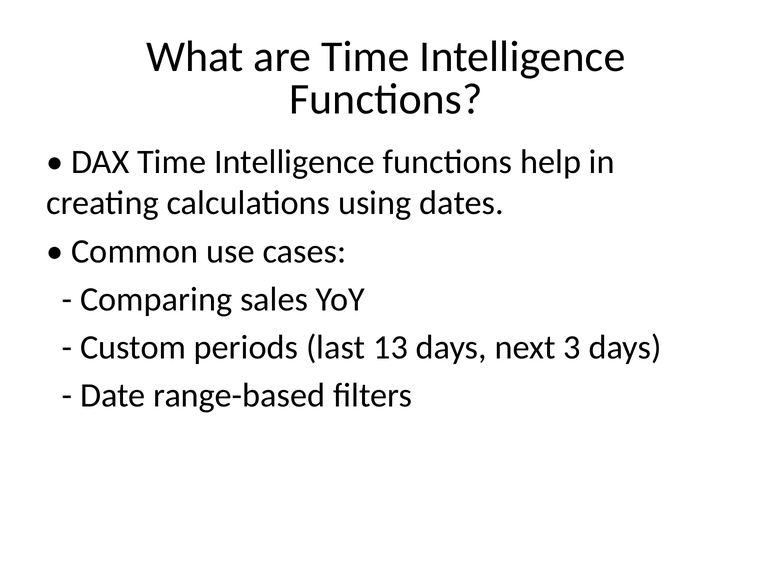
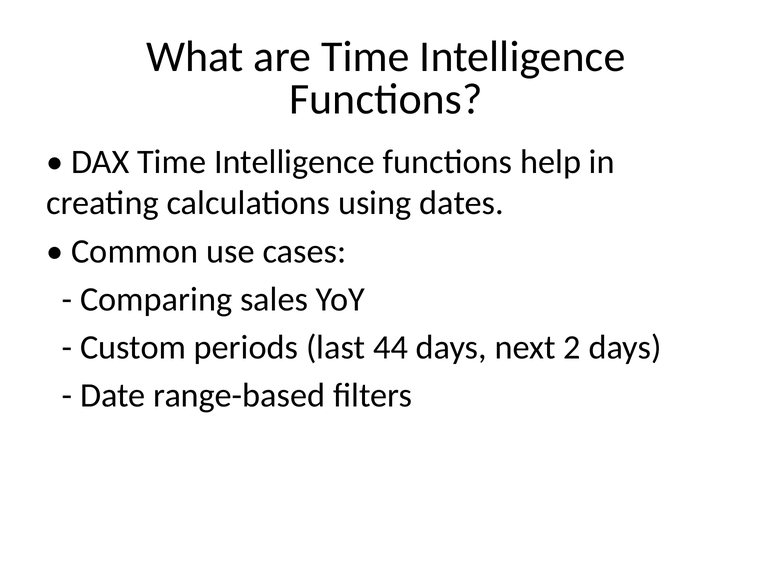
13: 13 -> 44
3: 3 -> 2
